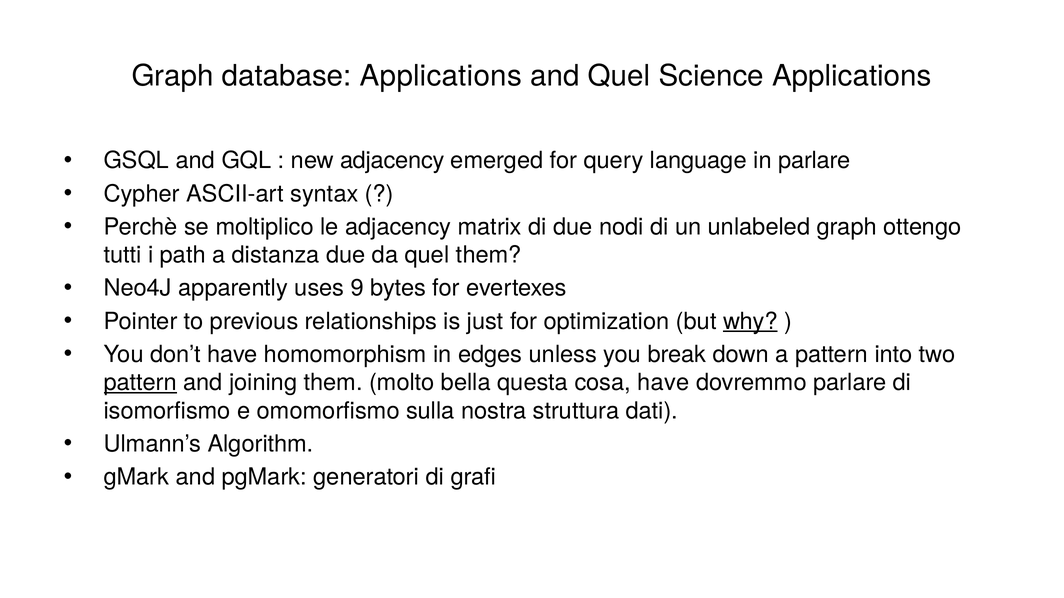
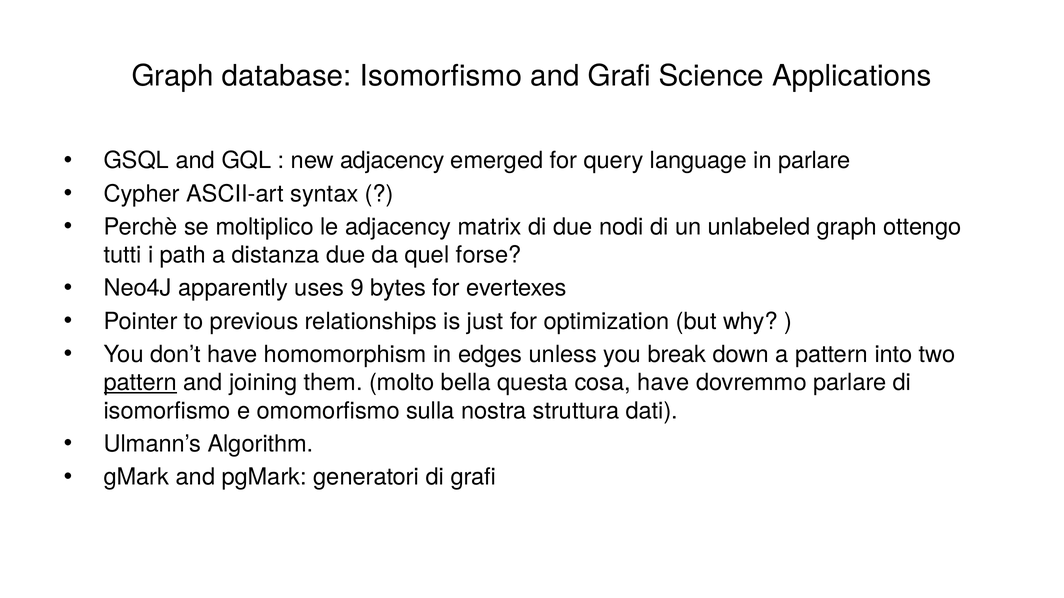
database Applications: Applications -> Isomorfismo
and Quel: Quel -> Grafi
quel them: them -> forse
why underline: present -> none
